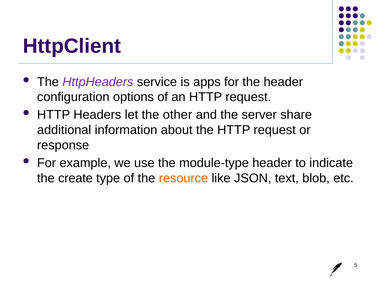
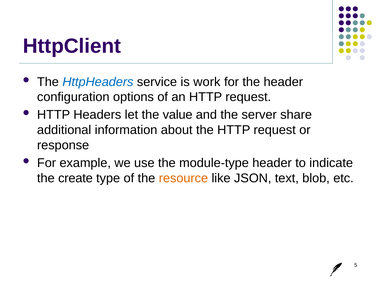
HttpHeaders colour: purple -> blue
apps: apps -> work
other: other -> value
